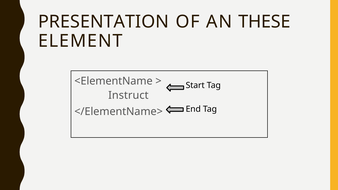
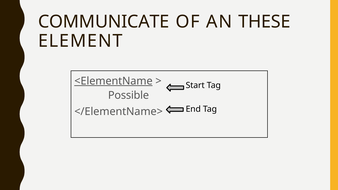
PRESENTATION: PRESENTATION -> COMMUNICATE
<ElementName underline: none -> present
Instruct: Instruct -> Possible
